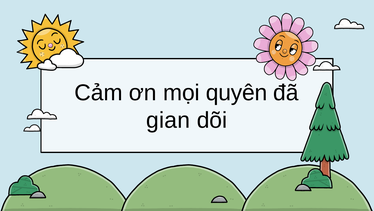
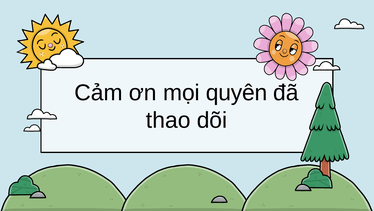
gian: gian -> thao
